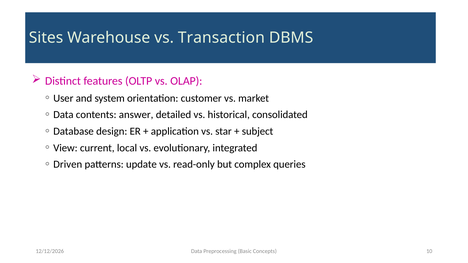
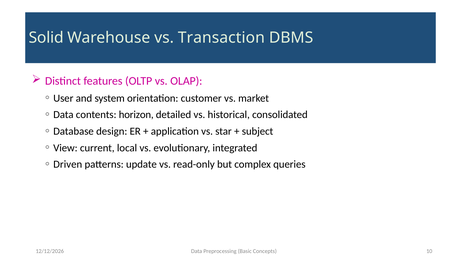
Sites: Sites -> Solid
answer: answer -> horizon
